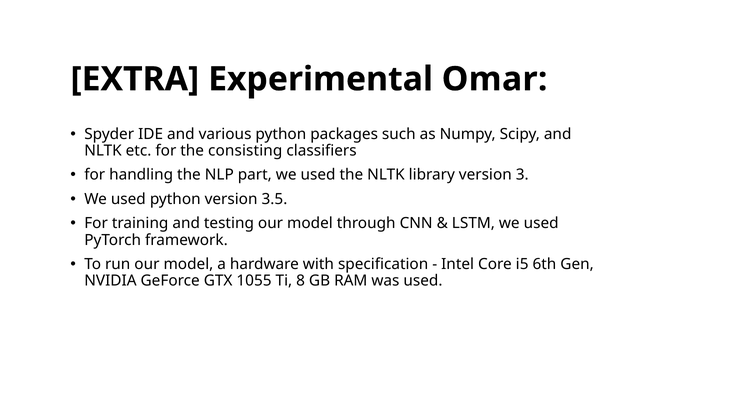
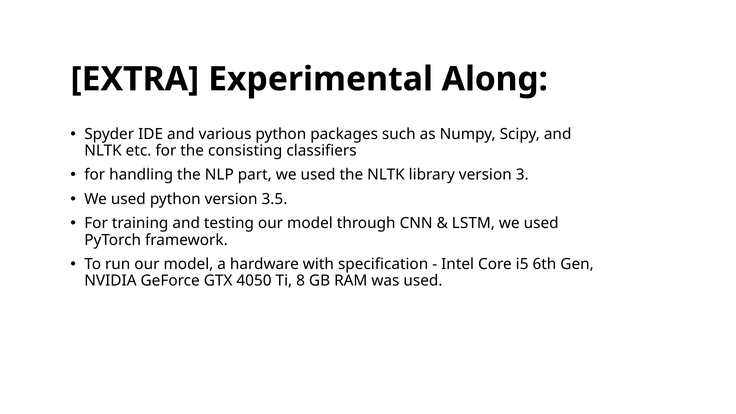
Omar: Omar -> Along
1055: 1055 -> 4050
